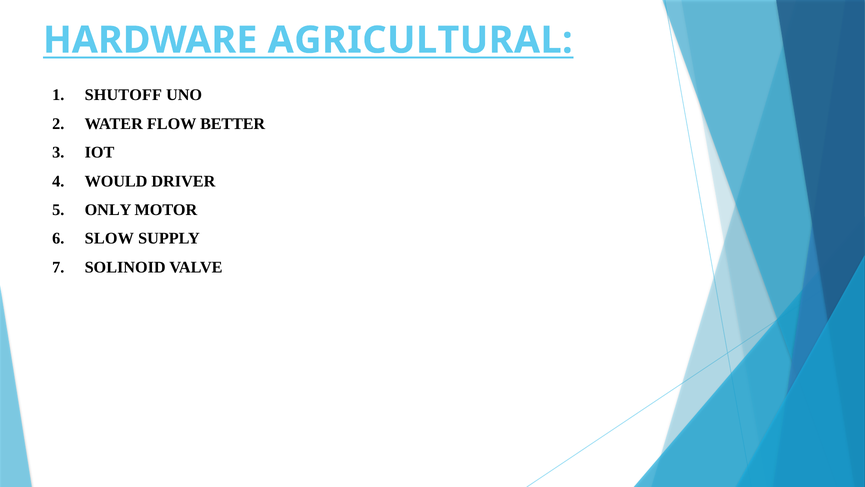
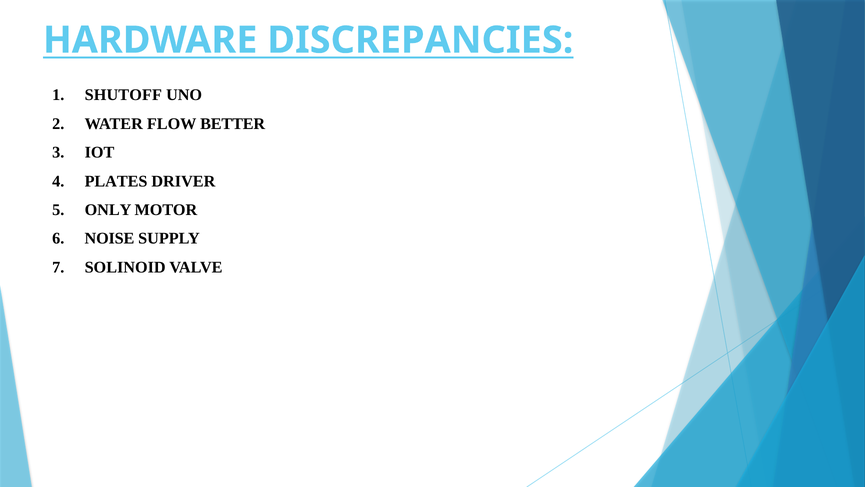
AGRICULTURAL: AGRICULTURAL -> DISCREPANCIES
WOULD: WOULD -> PLATES
SLOW: SLOW -> NOISE
